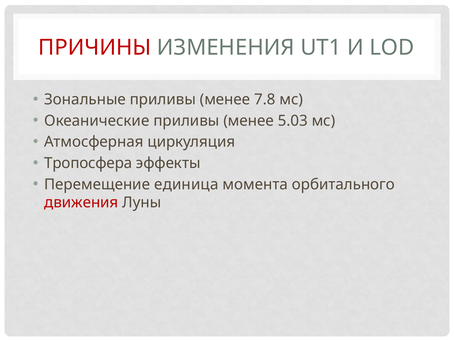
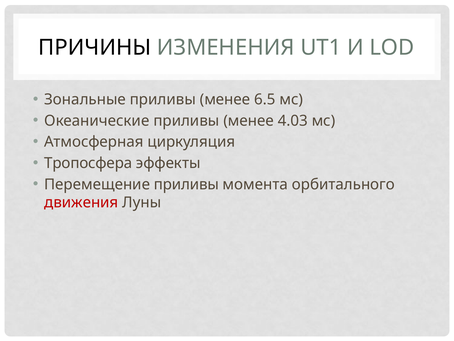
ПРИЧИНЫ colour: red -> black
7.8: 7.8 -> 6.5
5.03: 5.03 -> 4.03
Перемещение единица: единица -> приливы
